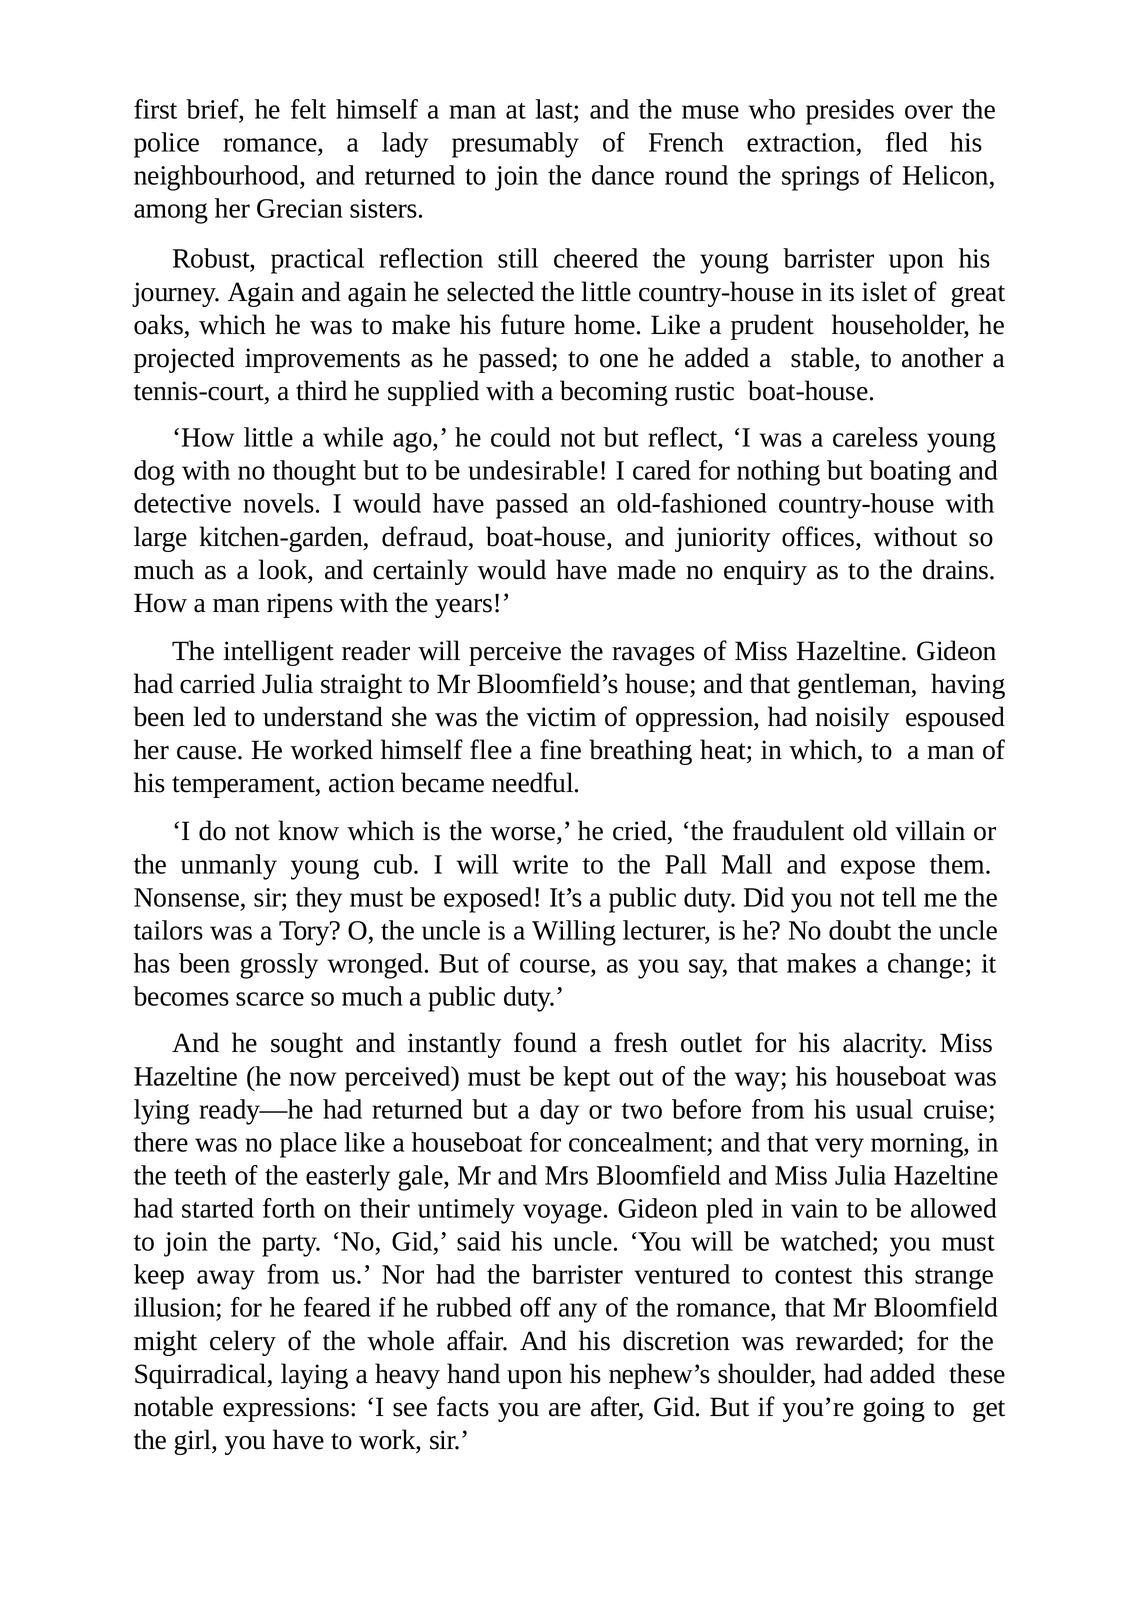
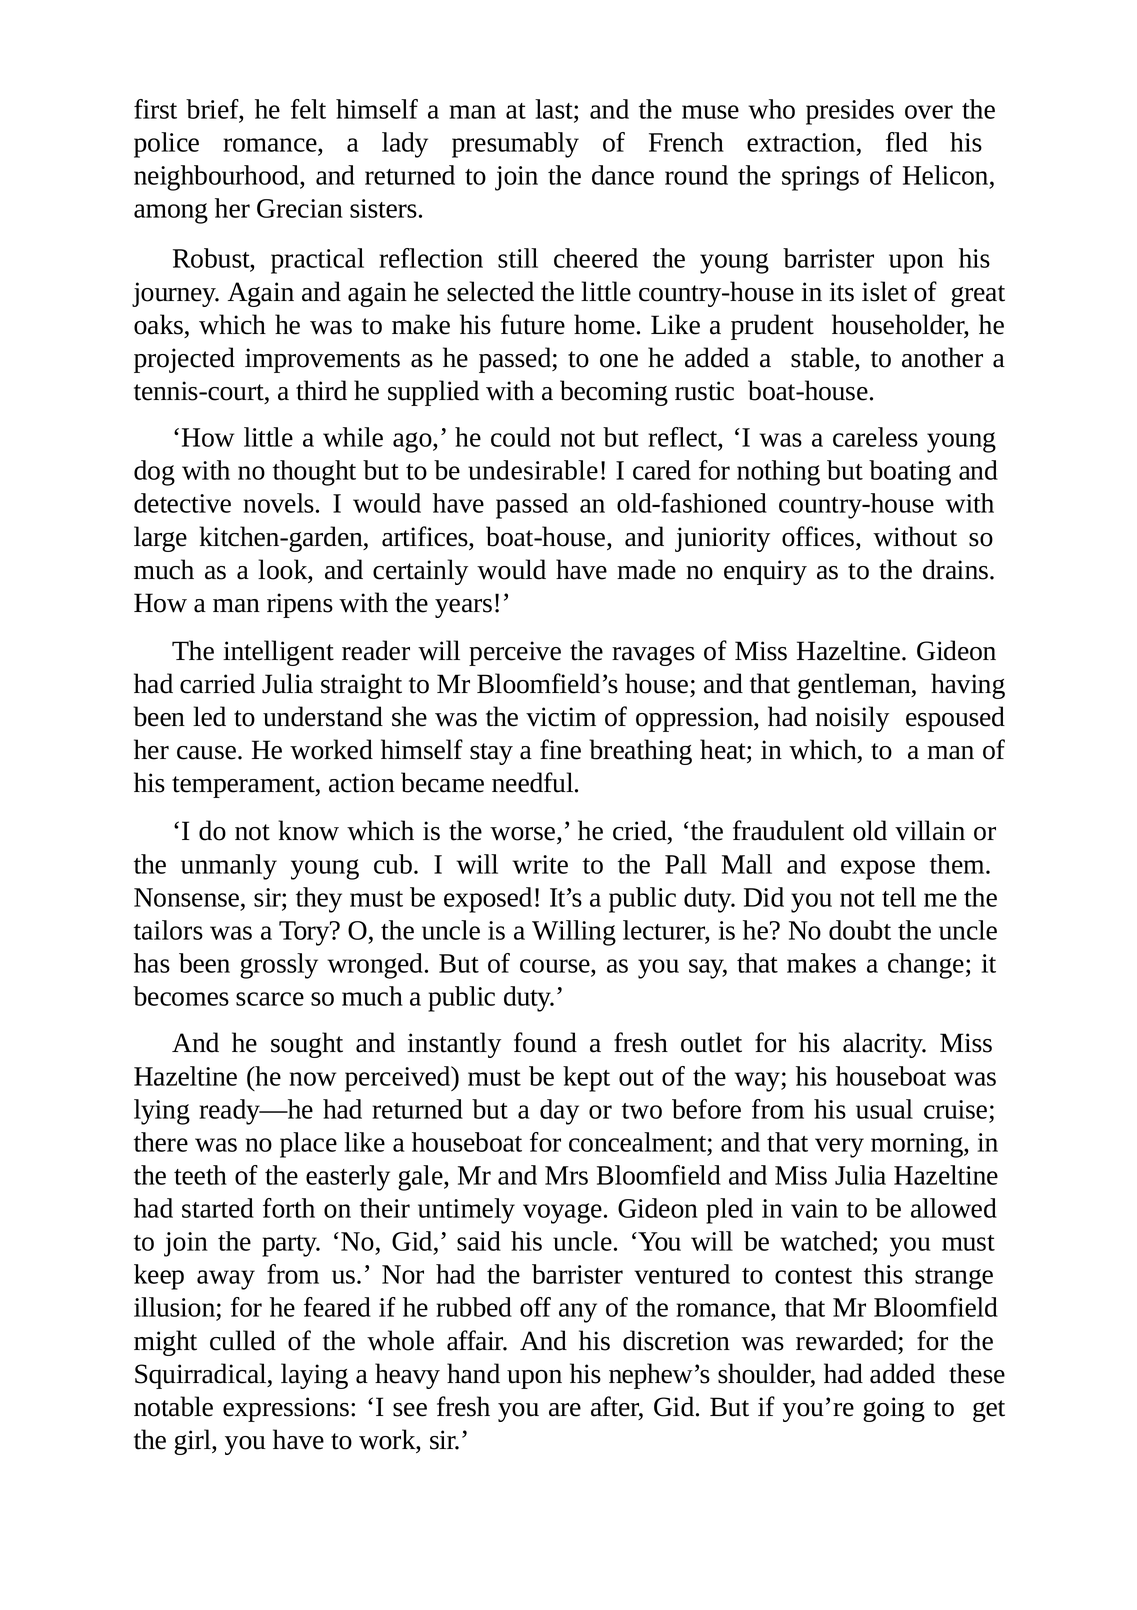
defraud: defraud -> artifices
flee: flee -> stay
celery: celery -> culled
see facts: facts -> fresh
